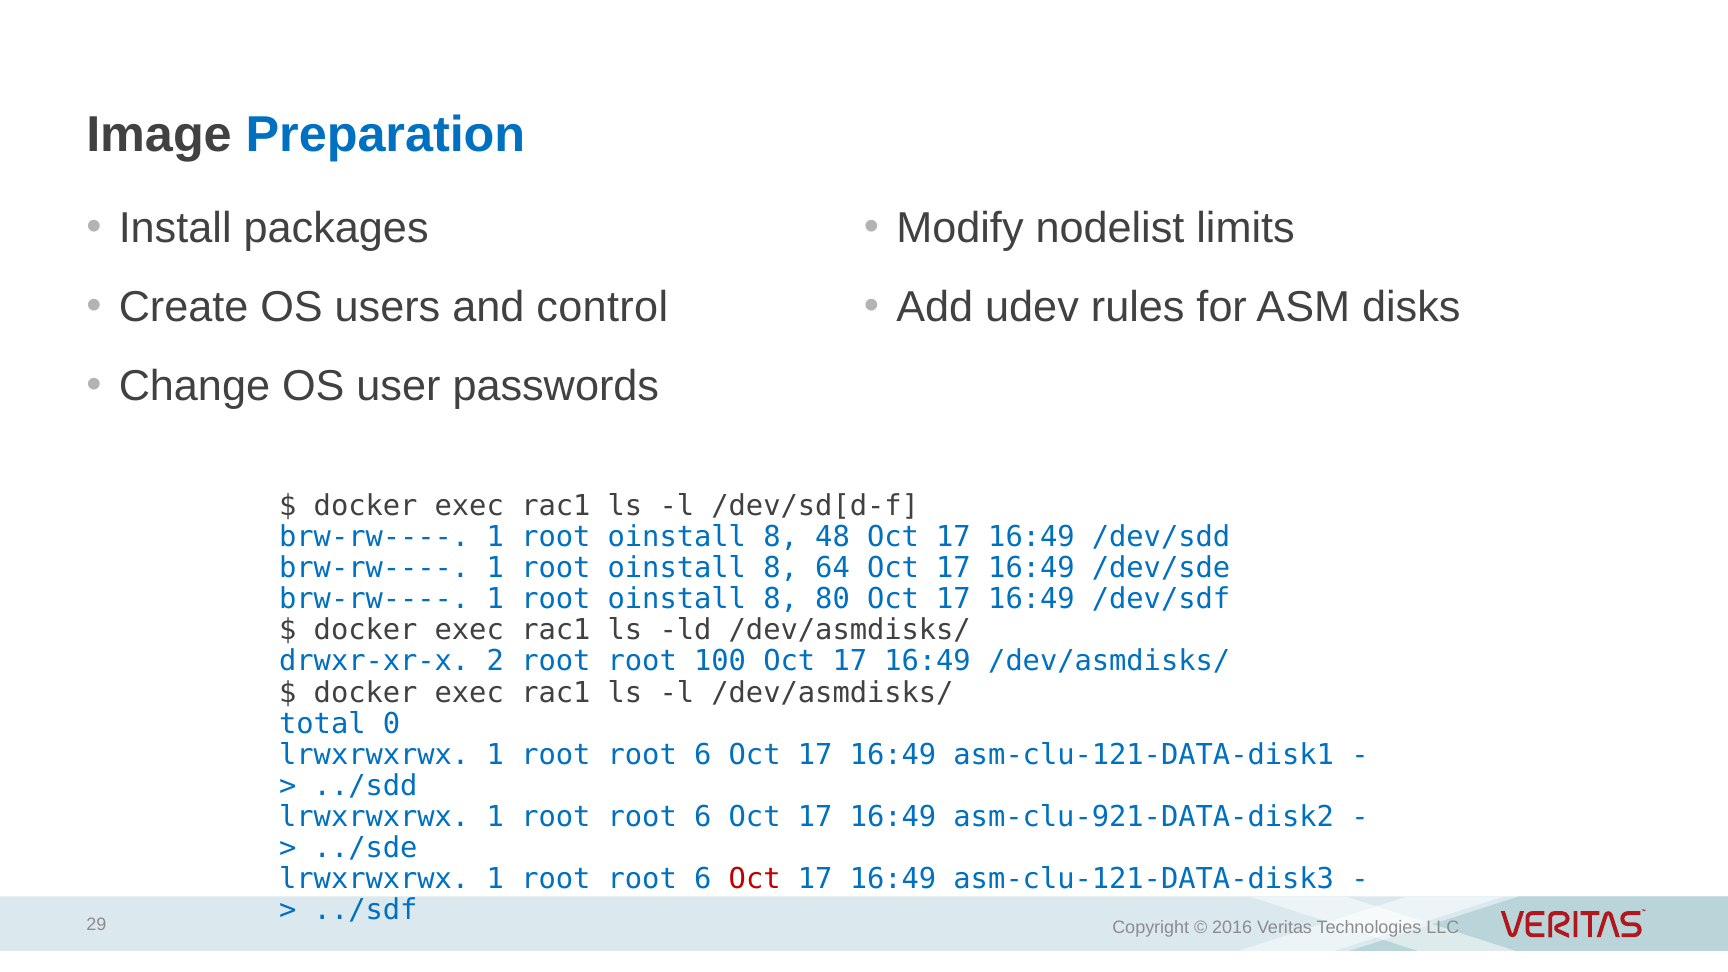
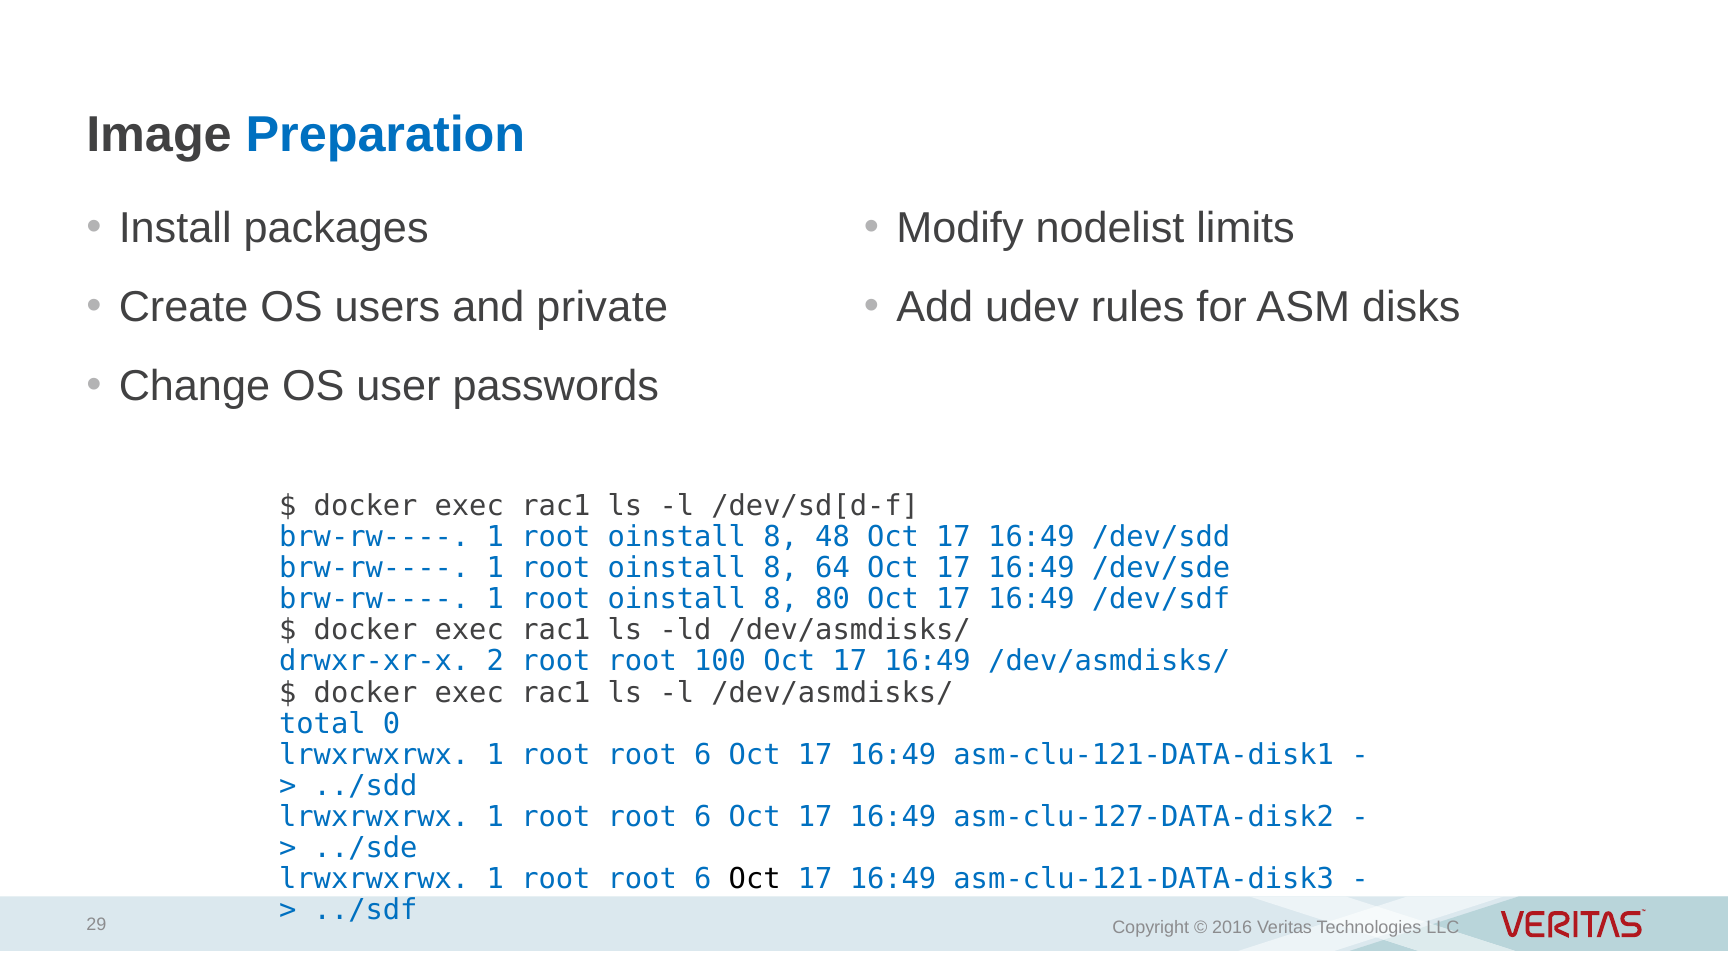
control: control -> private
asm-clu-921-DATA-disk2: asm-clu-921-DATA-disk2 -> asm-clu-127-DATA-disk2
Oct at (755, 879) colour: red -> black
